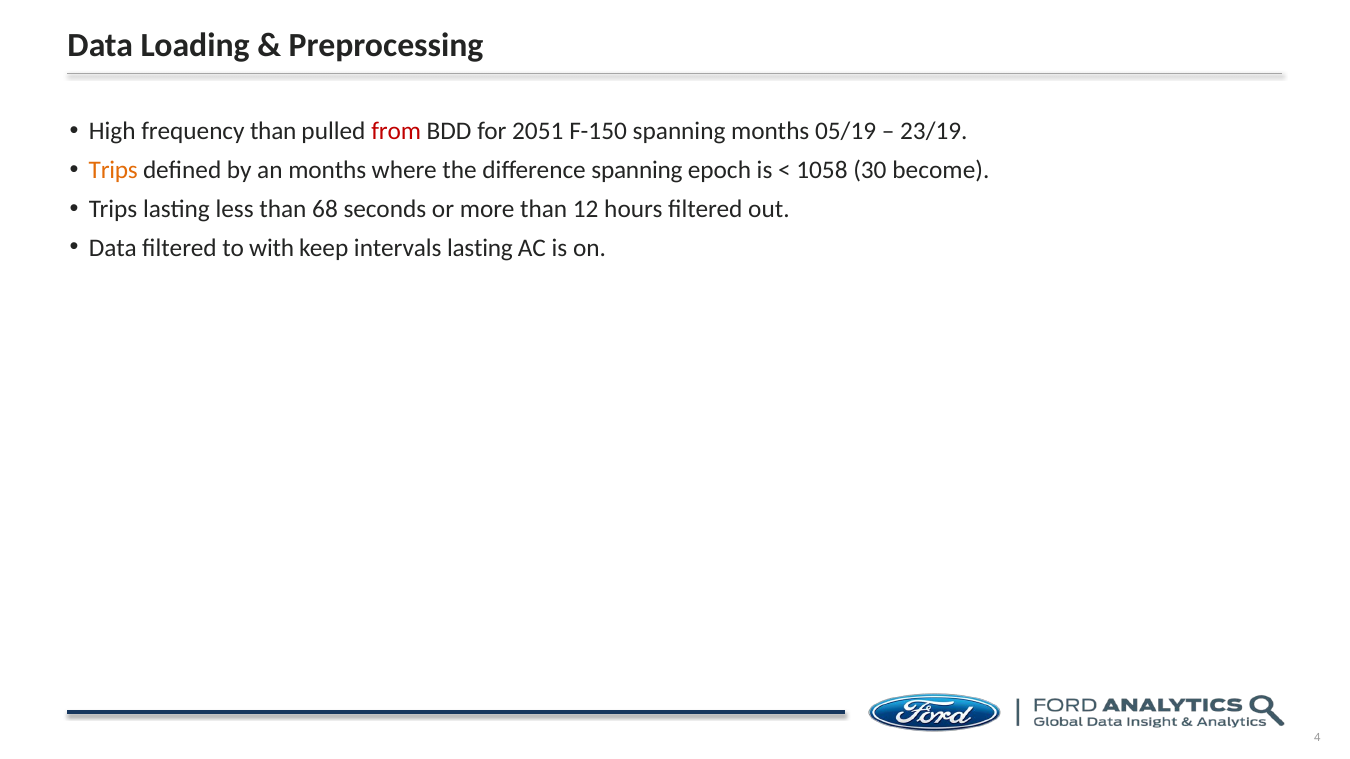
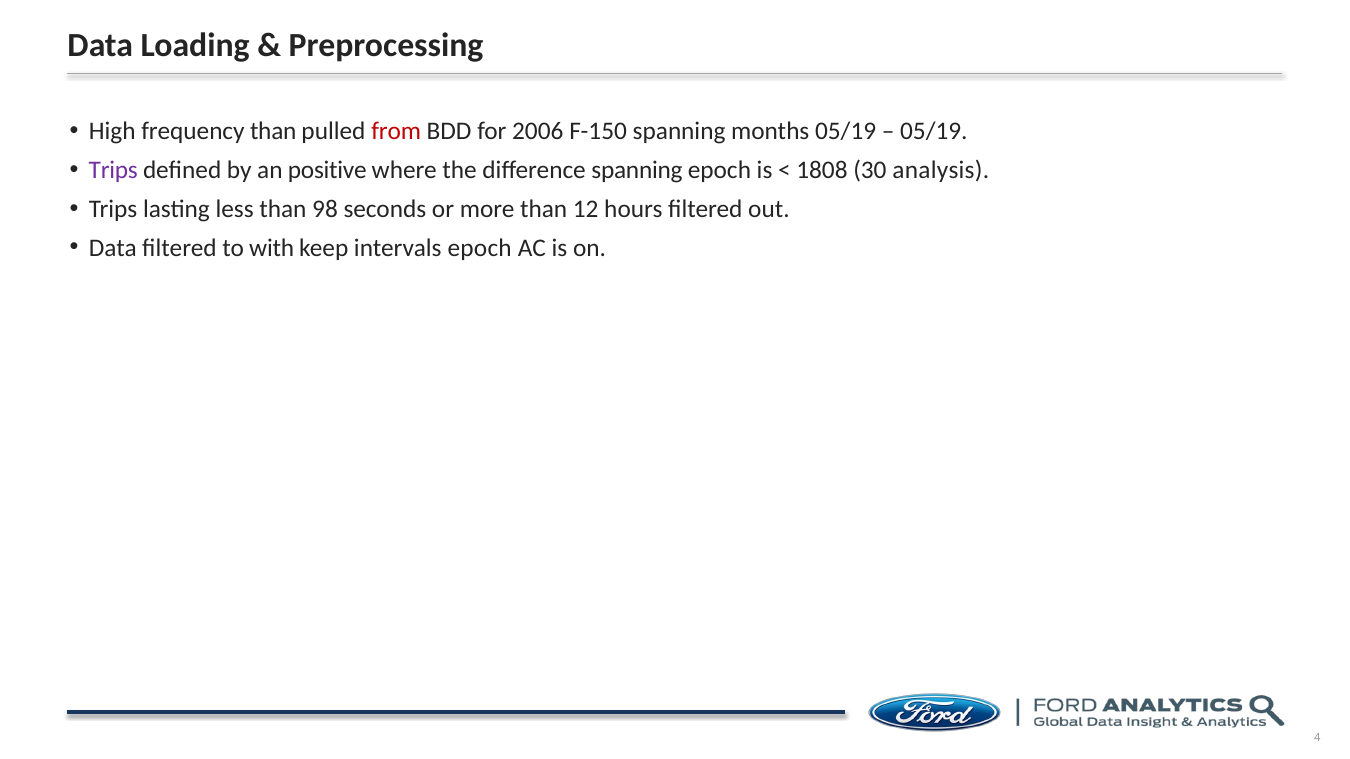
2051: 2051 -> 2006
23/19 at (934, 132): 23/19 -> 05/19
Trips at (113, 170) colour: orange -> purple
an months: months -> positive
1058: 1058 -> 1808
become: become -> analysis
68: 68 -> 98
intervals lasting: lasting -> epoch
